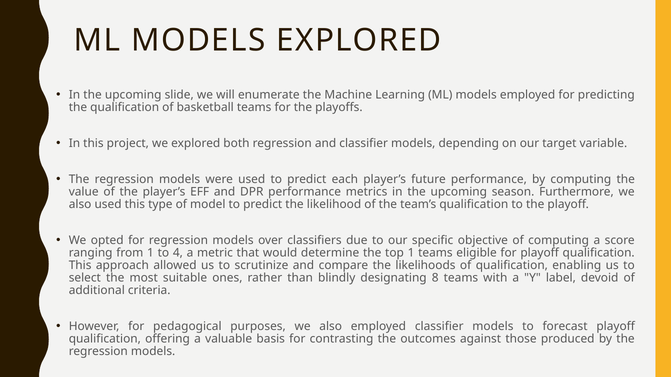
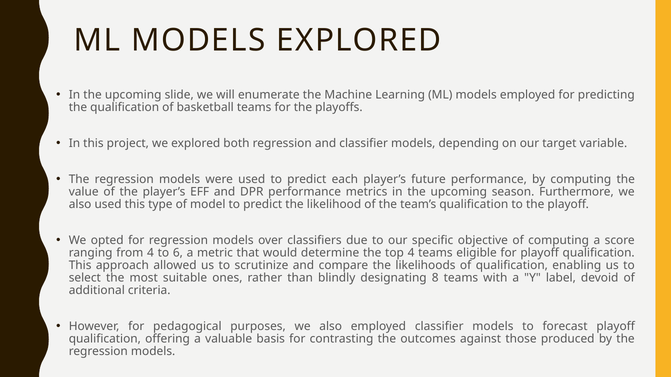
from 1: 1 -> 4
4: 4 -> 6
top 1: 1 -> 4
